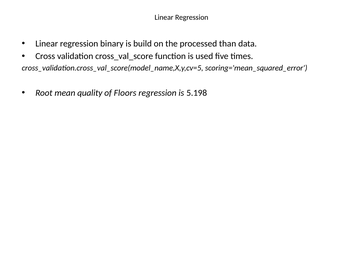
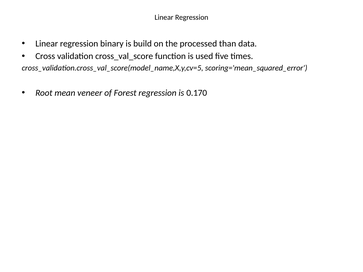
quality: quality -> veneer
Floors: Floors -> Forest
5.198: 5.198 -> 0.170
